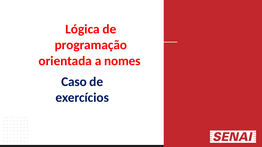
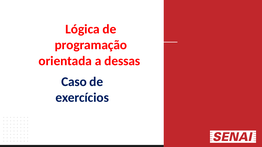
nomes: nomes -> dessas
